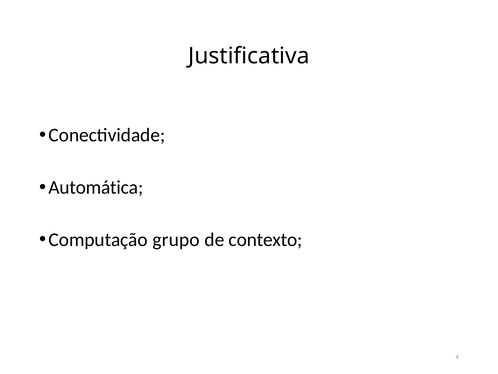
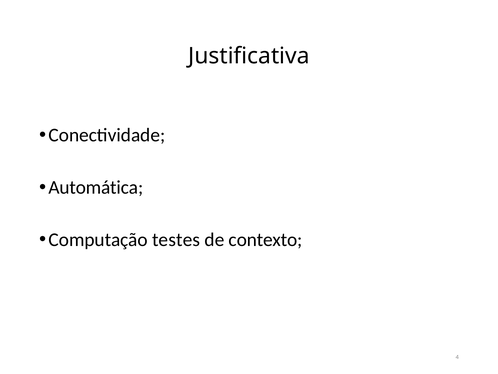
grupo: grupo -> testes
